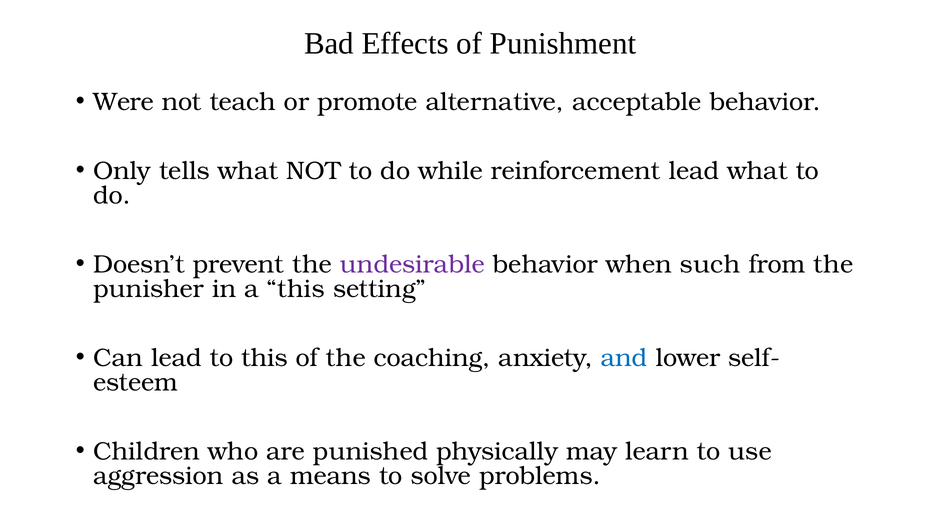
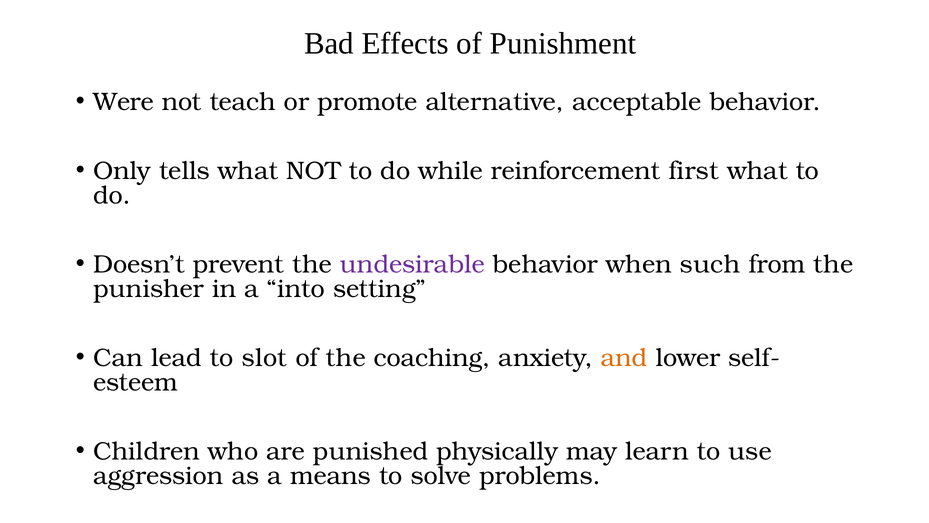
reinforcement lead: lead -> first
a this: this -> into
to this: this -> slot
and colour: blue -> orange
